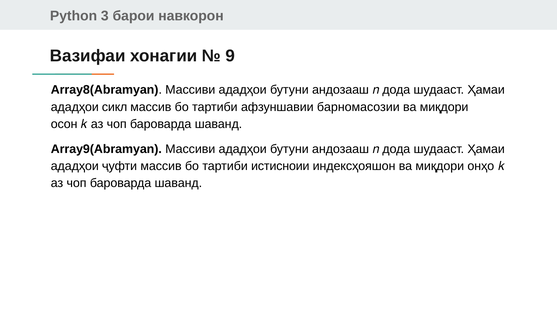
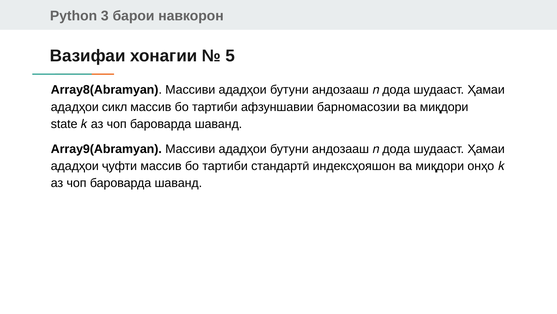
9: 9 -> 5
осон: осон -> state
истисноии: истисноии -> стандартӣ
